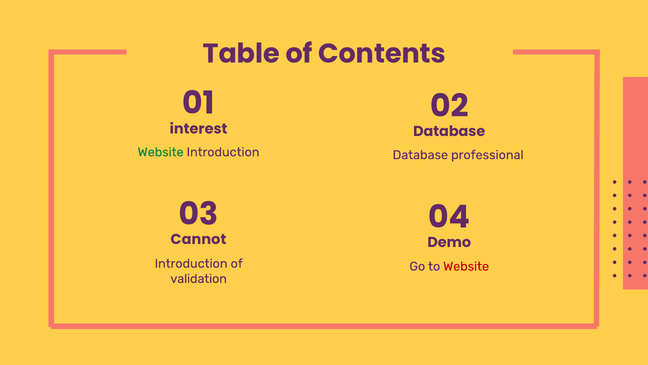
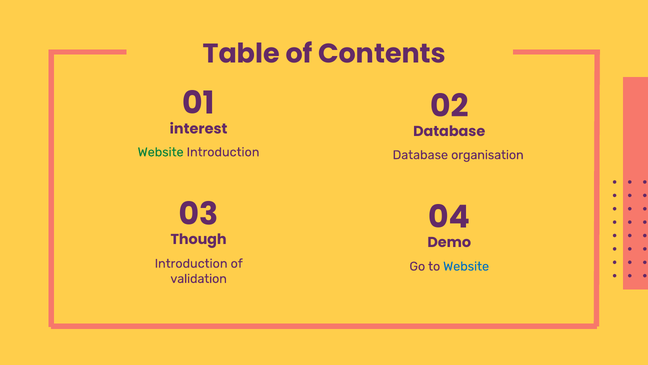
professional: professional -> organisation
Cannot: Cannot -> Though
Website at (466, 266) colour: red -> blue
